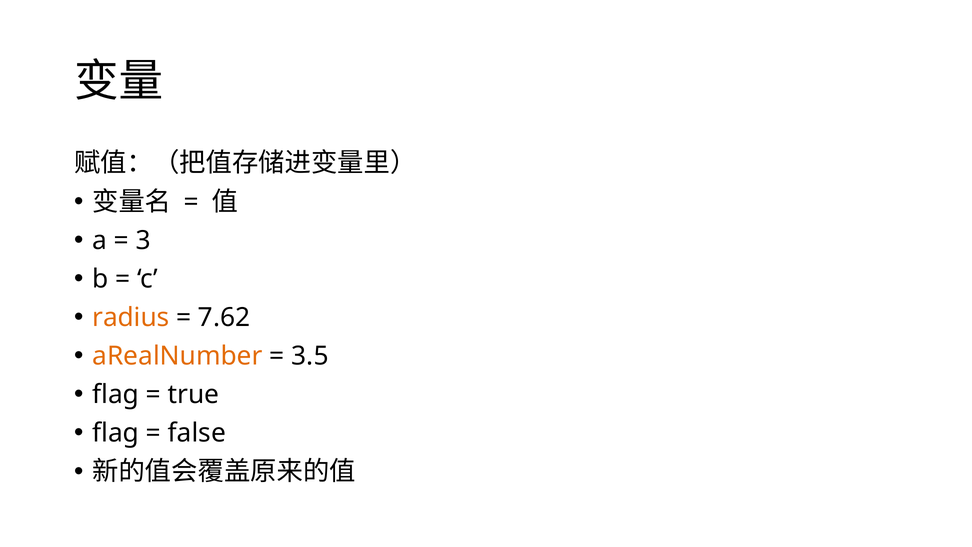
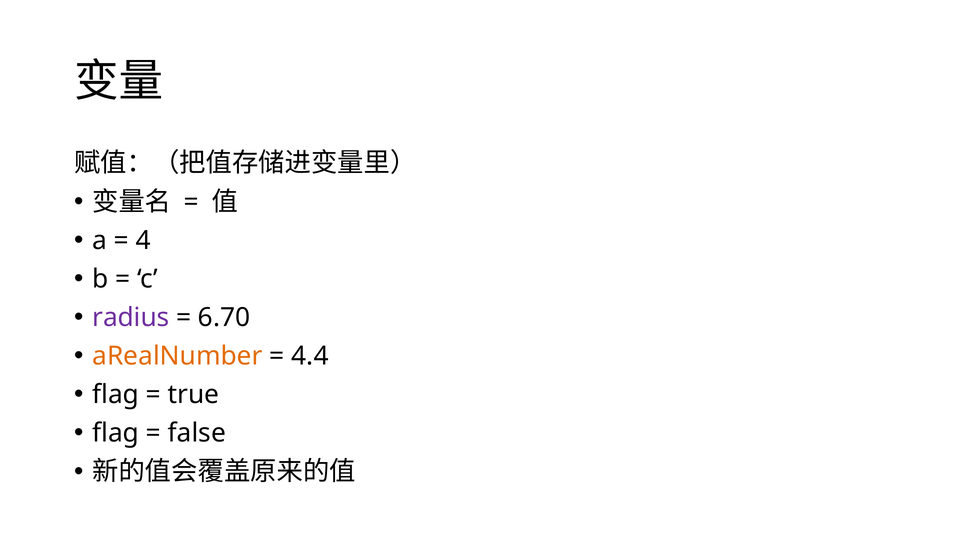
3: 3 -> 4
radius colour: orange -> purple
7.62: 7.62 -> 6.70
3.5: 3.5 -> 4.4
